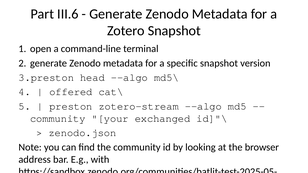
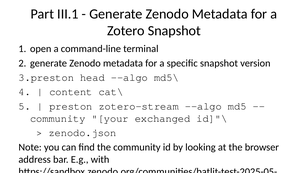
III.6: III.6 -> III.1
offered: offered -> content
